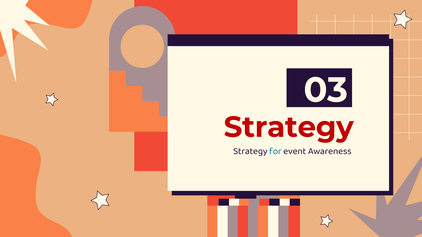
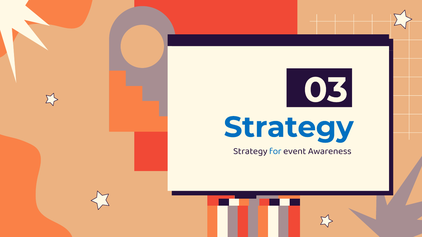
Strategy at (289, 127) colour: red -> blue
